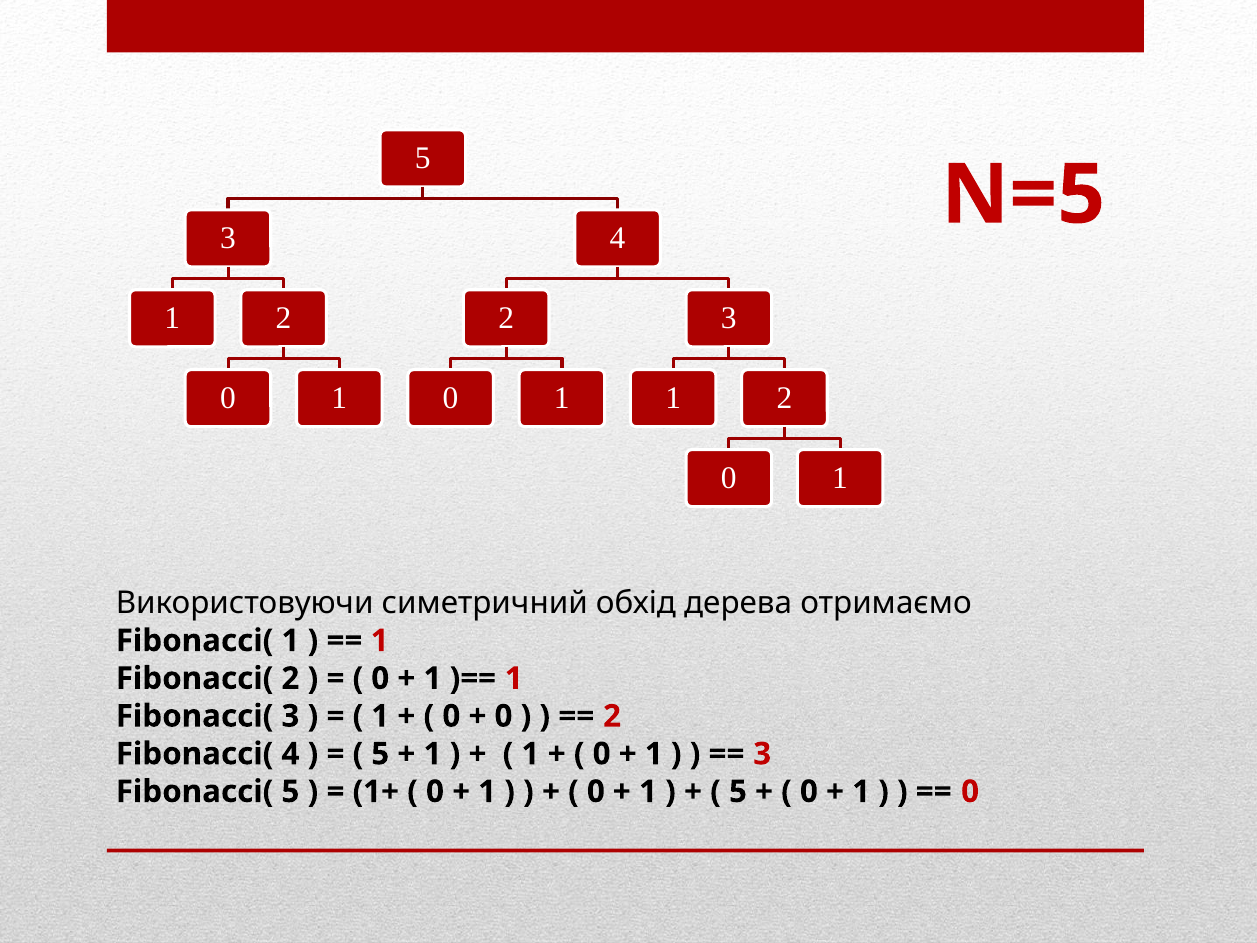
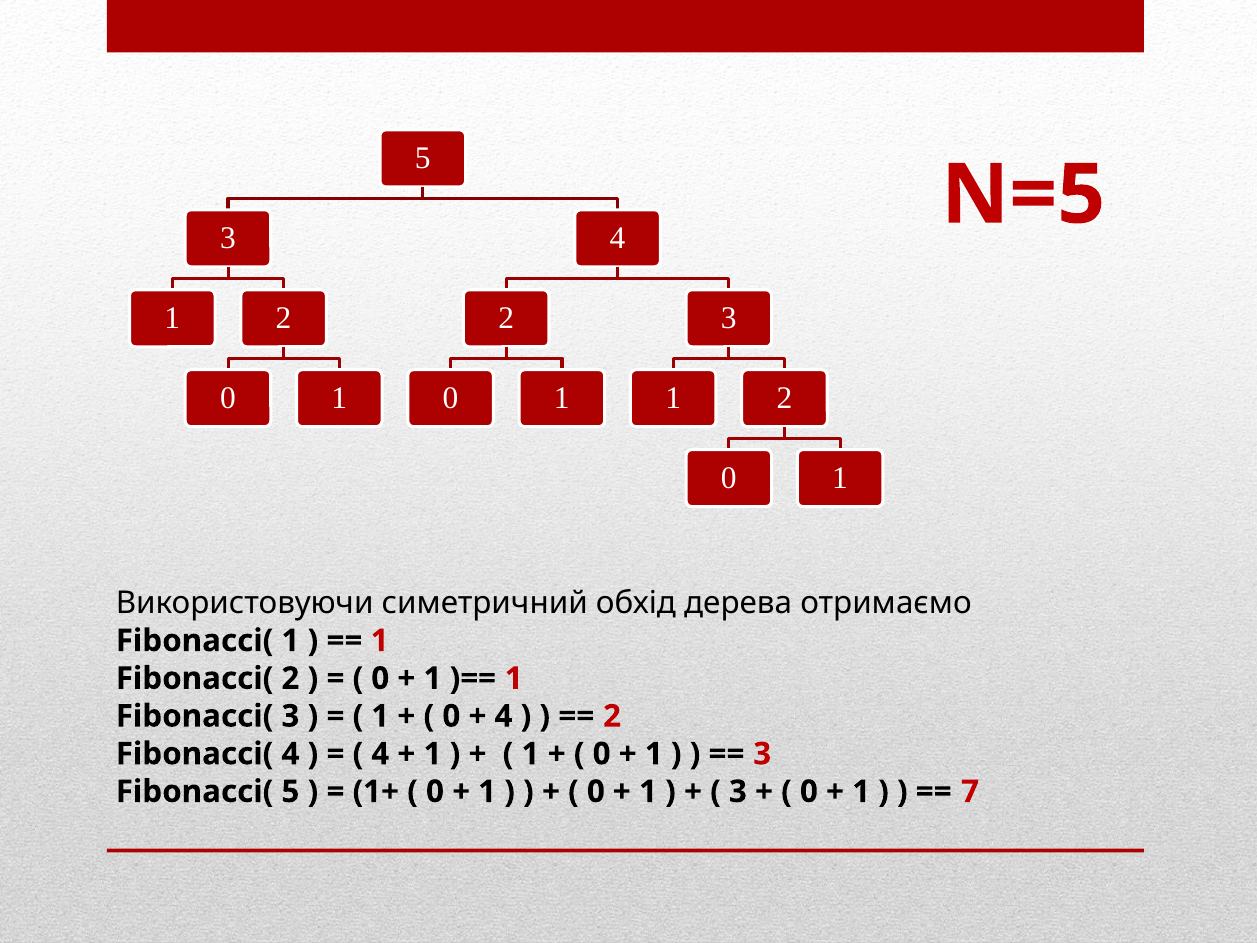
0 at (503, 716): 0 -> 4
5 at (380, 754): 5 -> 4
5 at (738, 791): 5 -> 3
0 at (970, 791): 0 -> 7
